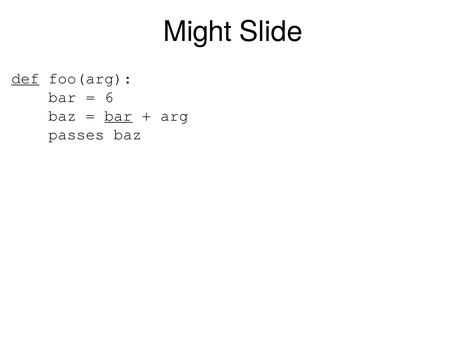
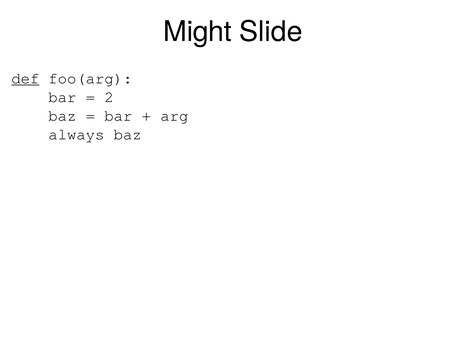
6: 6 -> 2
bar at (119, 116) underline: present -> none
passes: passes -> always
